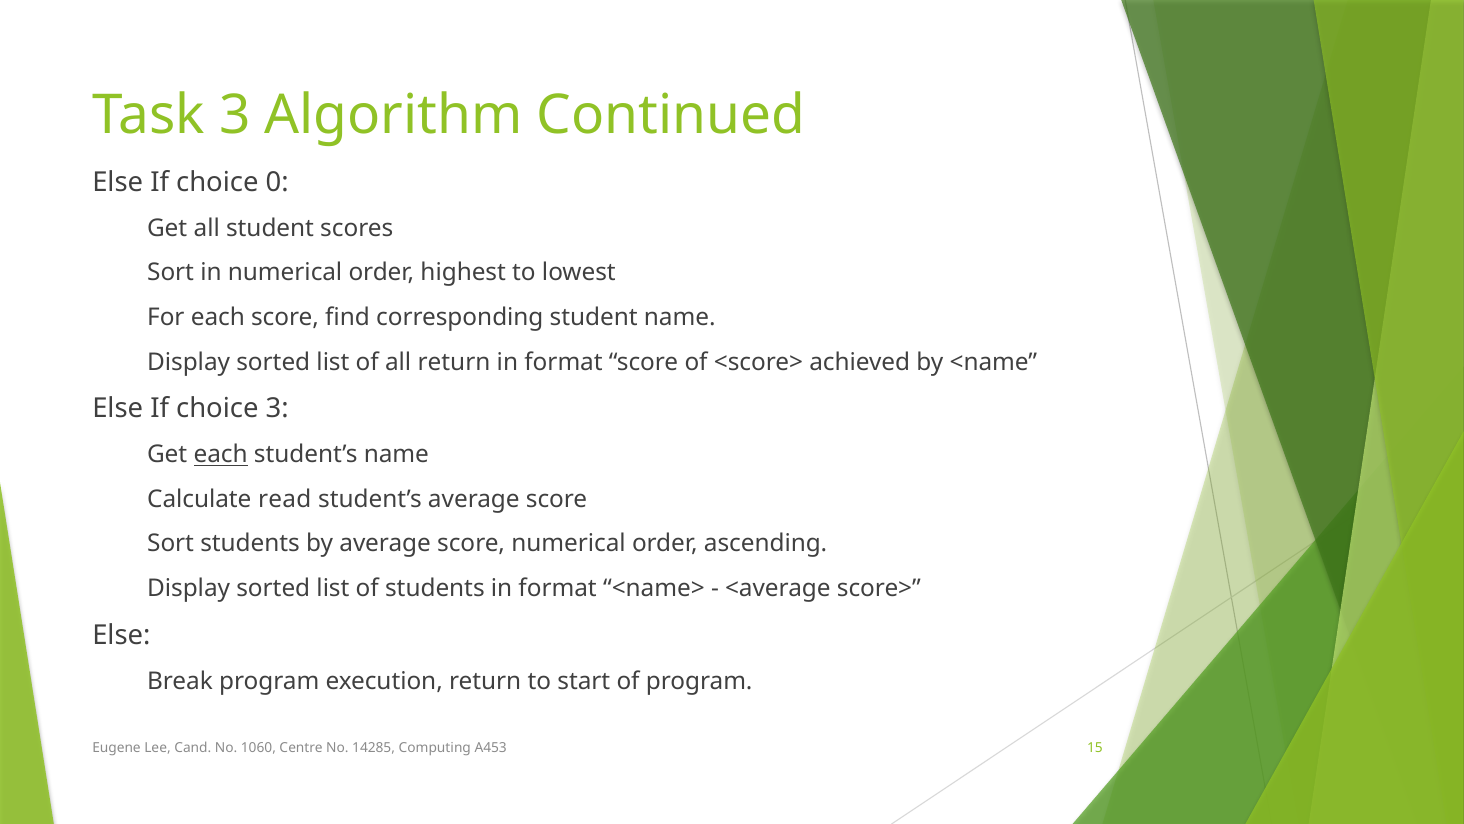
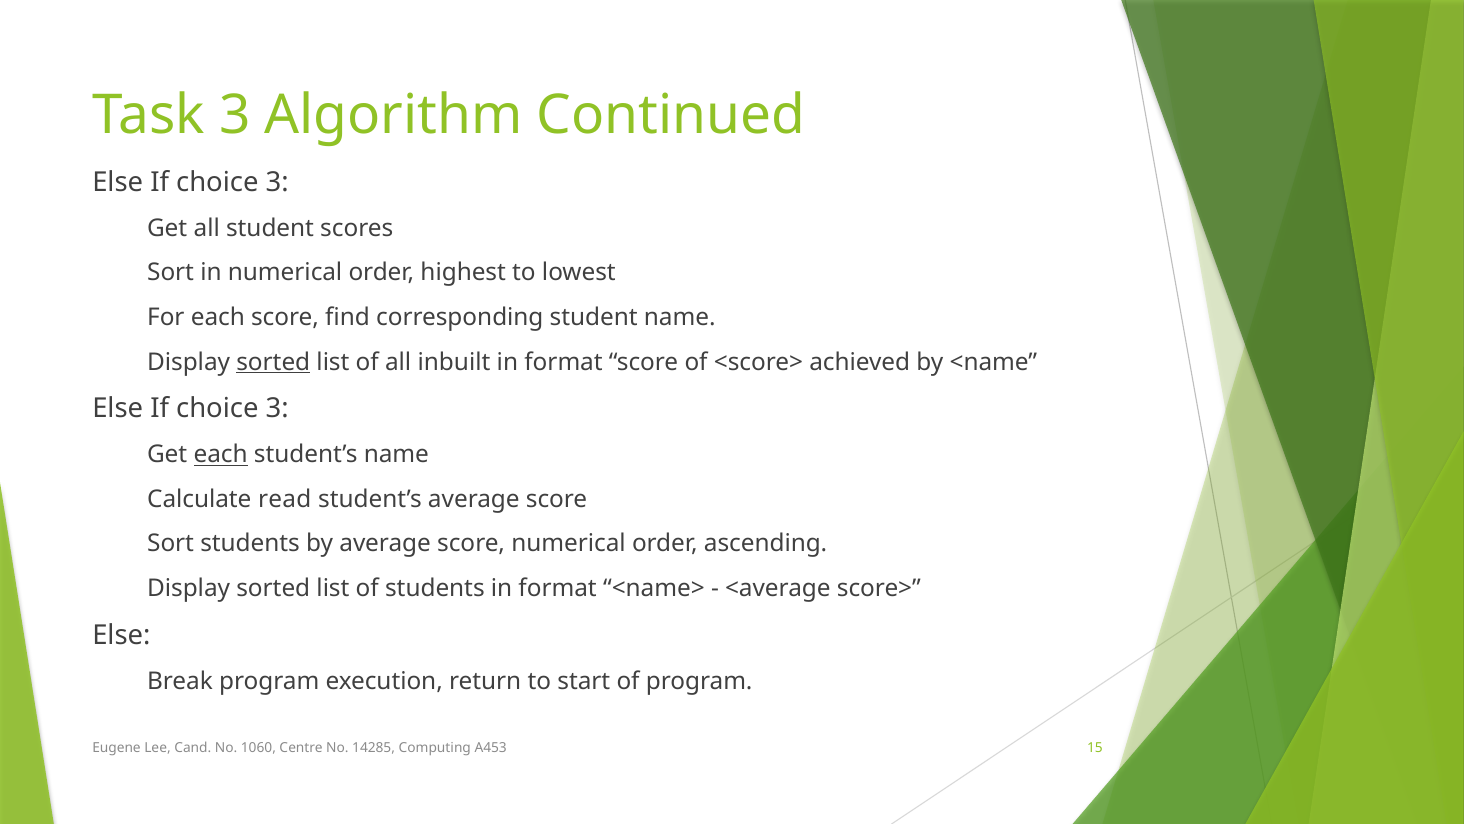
0 at (277, 182): 0 -> 3
sorted at (273, 362) underline: none -> present
all return: return -> inbuilt
